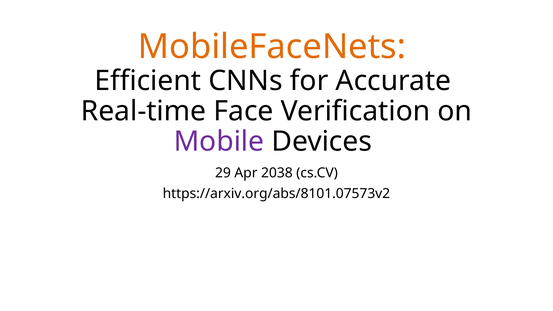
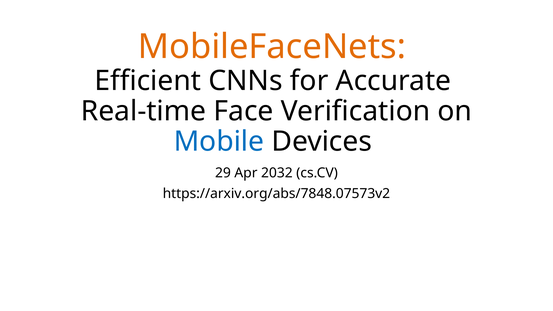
Mobile colour: purple -> blue
2038: 2038 -> 2032
https://arxiv.org/abs/8101.07573v2: https://arxiv.org/abs/8101.07573v2 -> https://arxiv.org/abs/7848.07573v2
